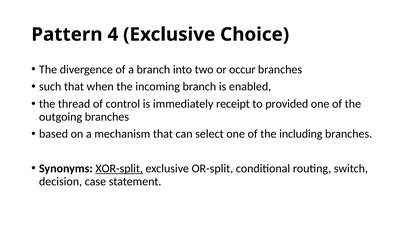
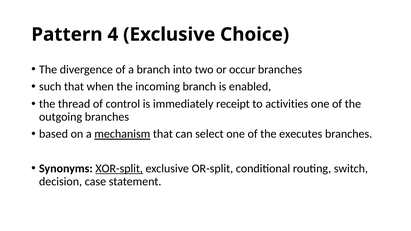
provided: provided -> activities
mechanism underline: none -> present
including: including -> executes
